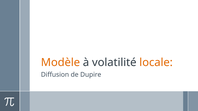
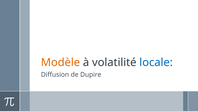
locale colour: orange -> blue
